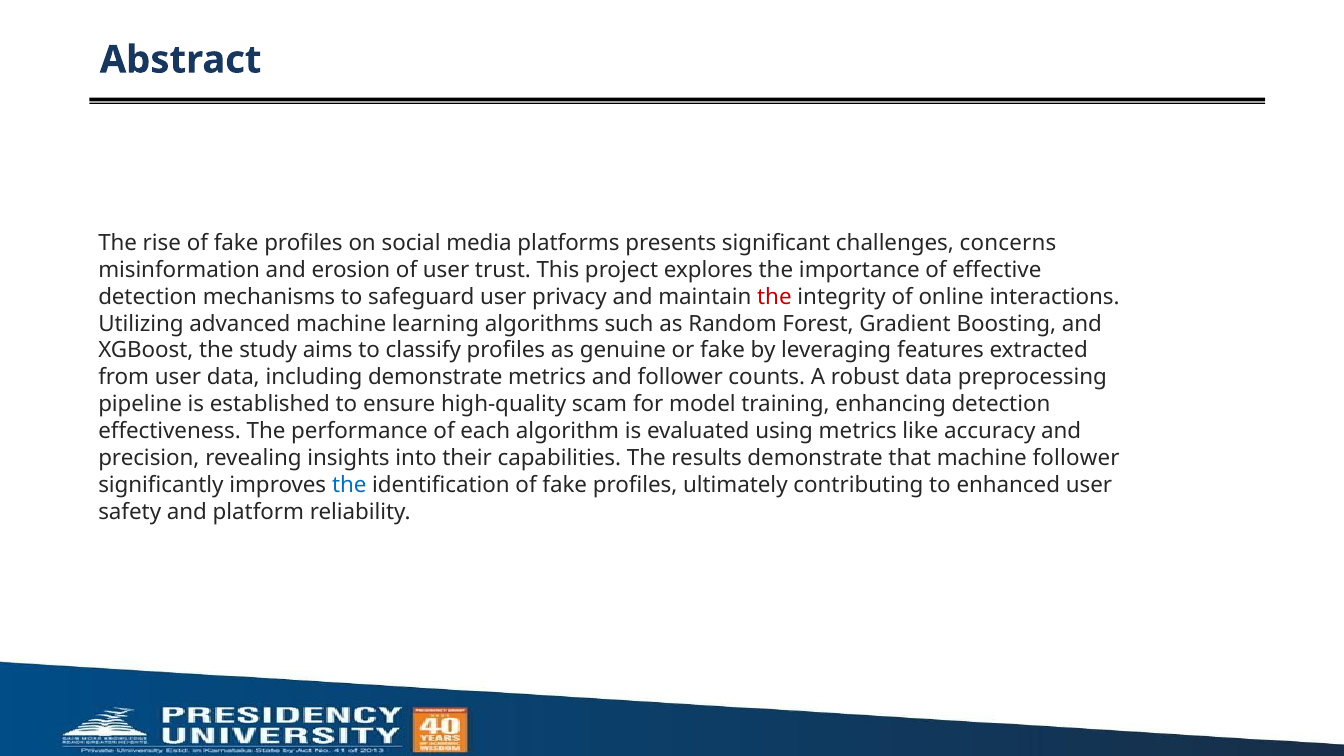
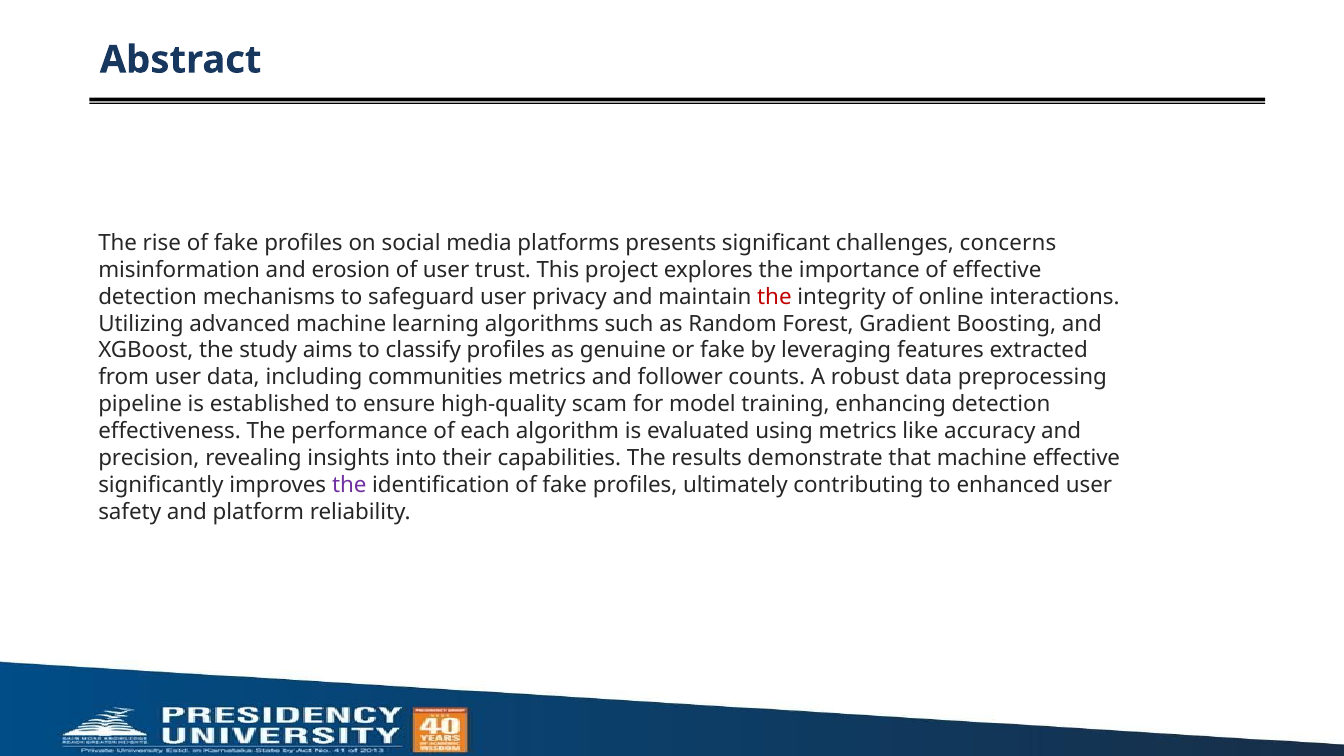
including demonstrate: demonstrate -> communities
machine follower: follower -> effective
the at (349, 485) colour: blue -> purple
